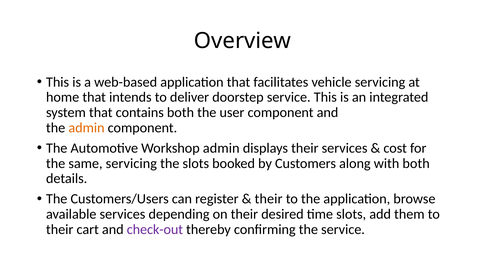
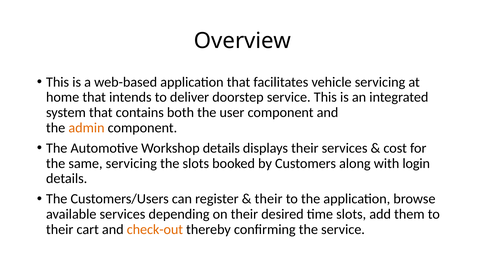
Workshop admin: admin -> details
with both: both -> login
check-out colour: purple -> orange
